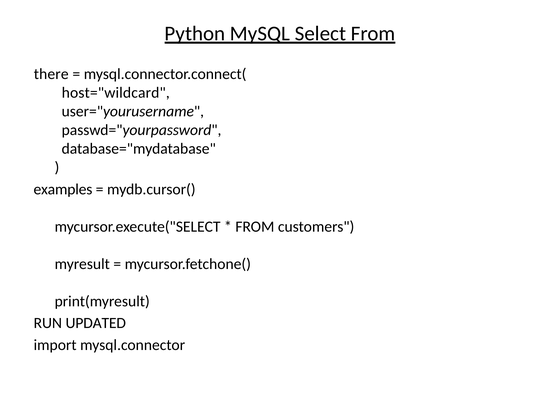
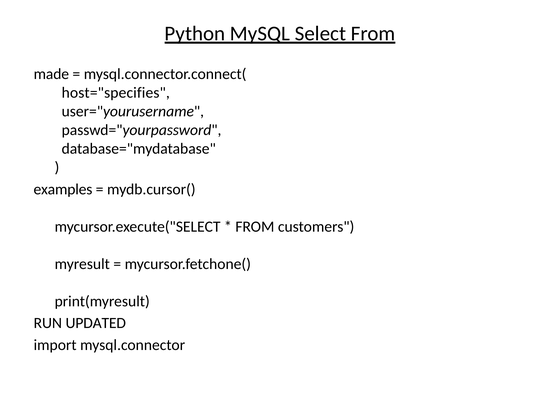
there: there -> made
host="wildcard: host="wildcard -> host="specifies
